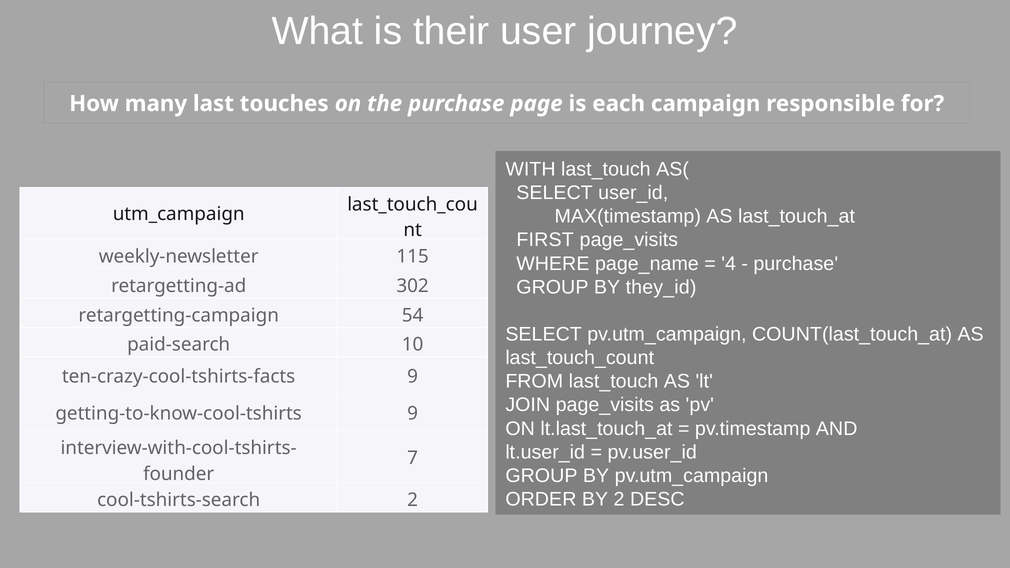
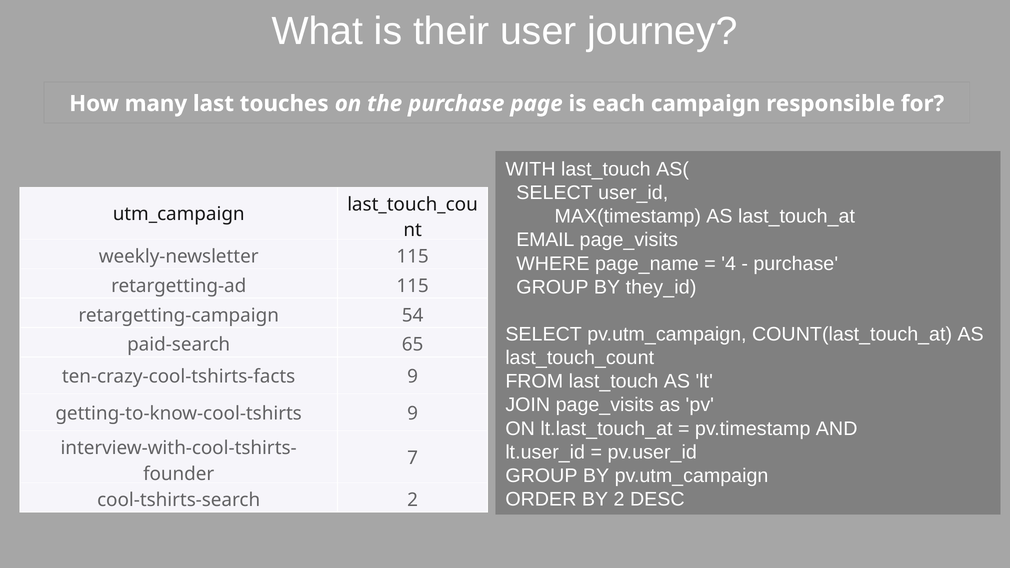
FIRST: FIRST -> EMAIL
retargetting-ad 302: 302 -> 115
10: 10 -> 65
